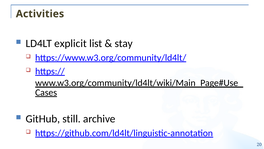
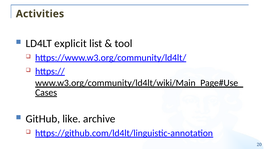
stay: stay -> tool
still: still -> like
